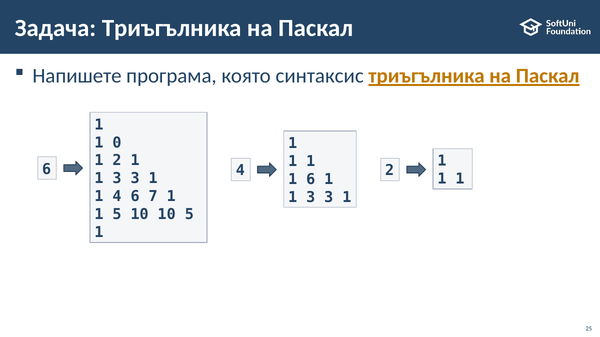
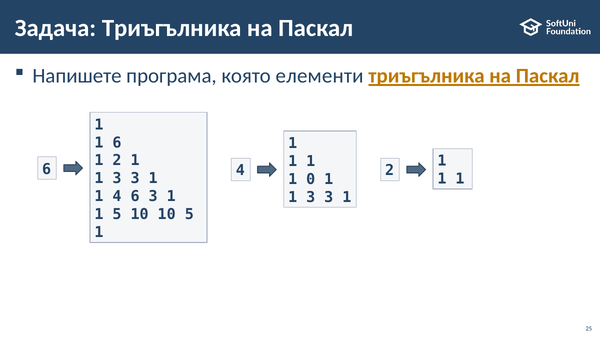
синтаксис: синтаксис -> елементи
0 at (117, 143): 0 -> 6
6 at (311, 180): 6 -> 0
6 7: 7 -> 3
